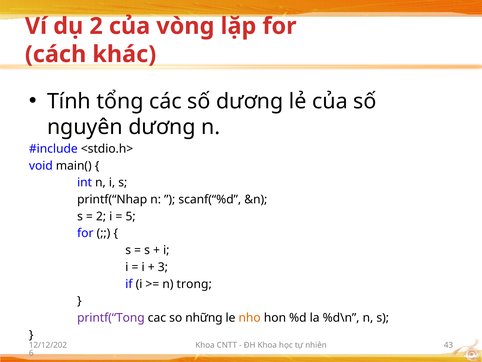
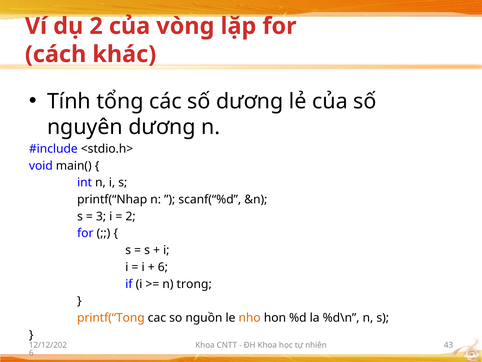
2 at (101, 216): 2 -> 3
5 at (131, 216): 5 -> 2
3 at (163, 267): 3 -> 6
printf(“Tong colour: purple -> orange
những: những -> nguồn
